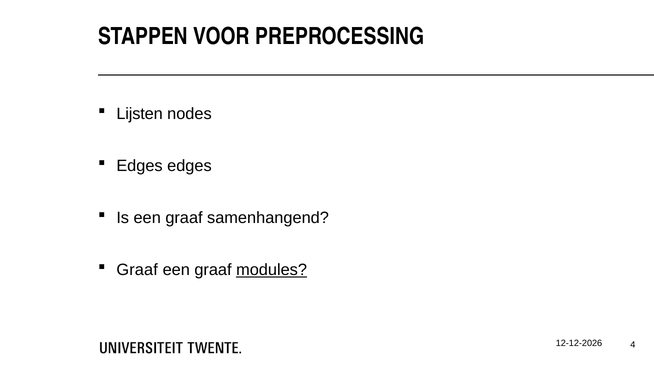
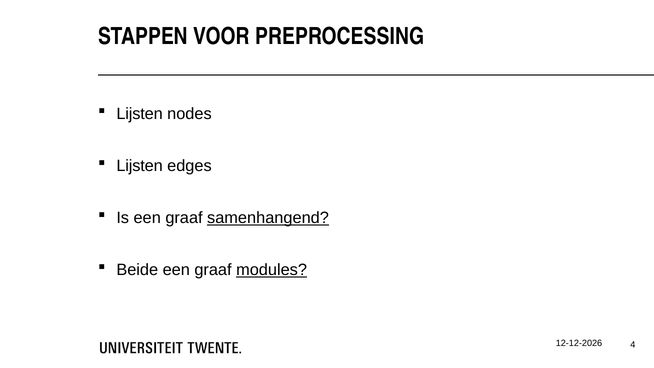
Edges at (140, 166): Edges -> Lijsten
samenhangend underline: none -> present
Graaf at (137, 270): Graaf -> Beide
